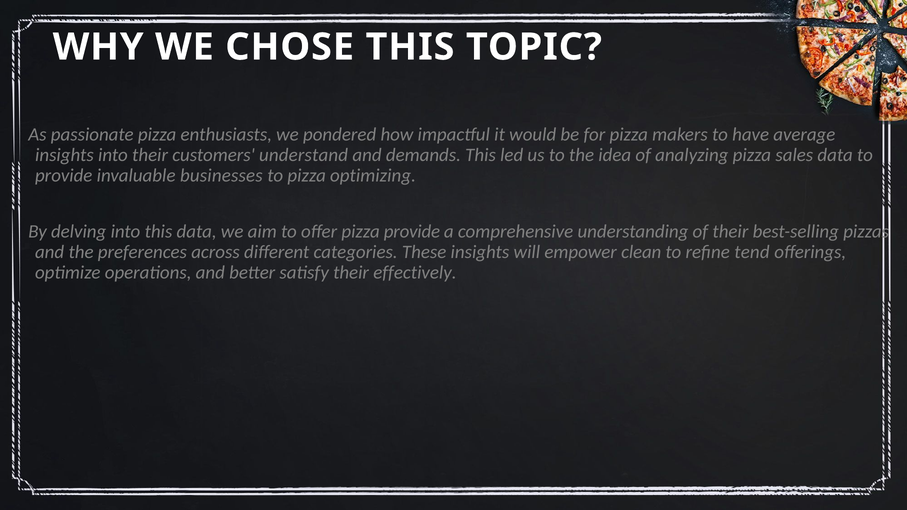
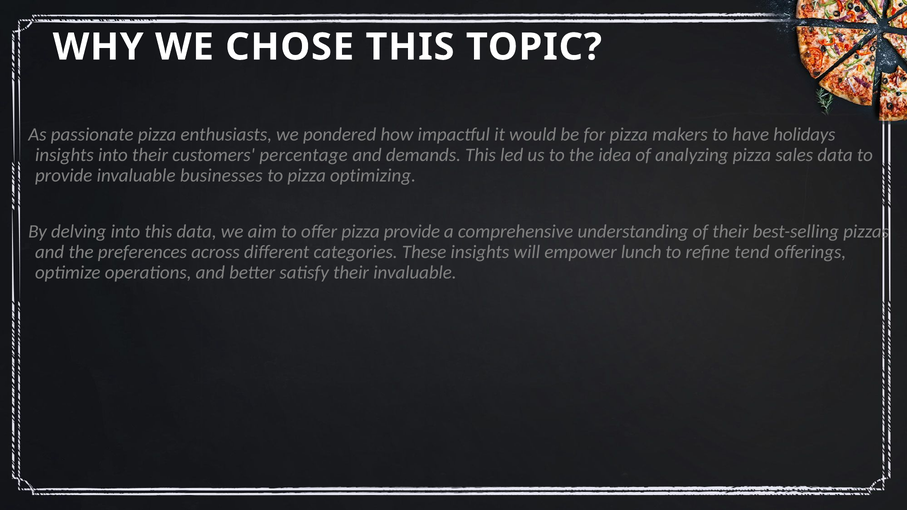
average: average -> holidays
understand: understand -> percentage
clean: clean -> lunch
their effectively: effectively -> invaluable
